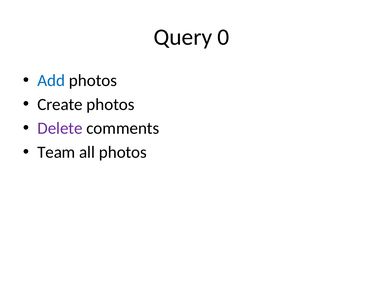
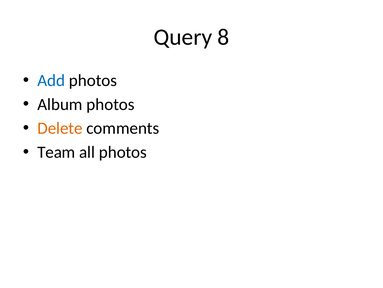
0: 0 -> 8
Create: Create -> Album
Delete colour: purple -> orange
